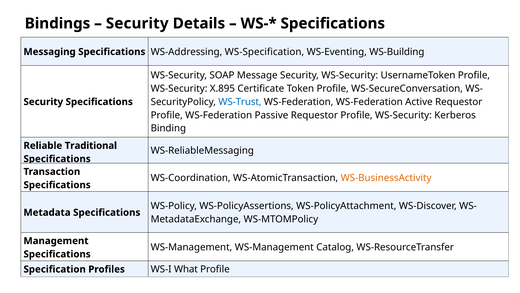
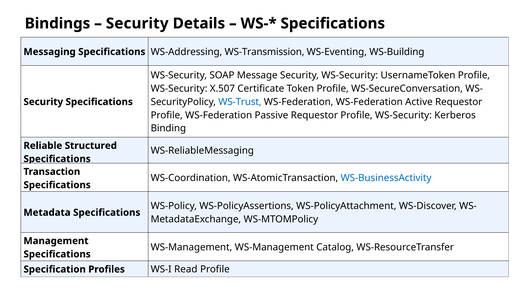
WS-Specification: WS-Specification -> WS-Transmission
X.895: X.895 -> X.507
Traditional: Traditional -> Structured
WS-BusinessActivity colour: orange -> blue
What: What -> Read
